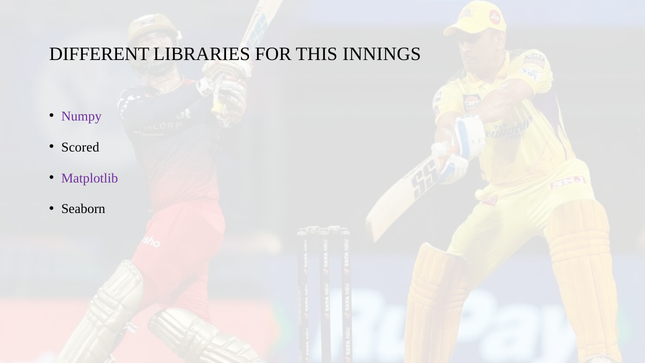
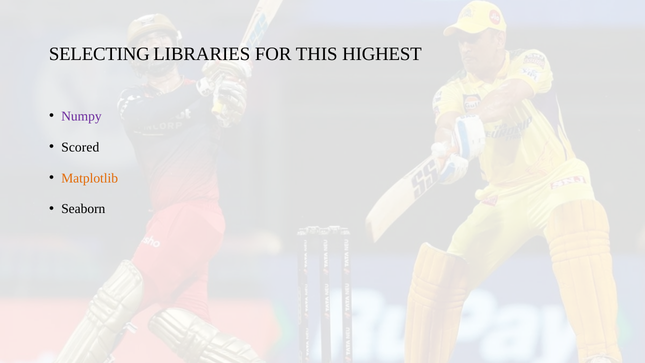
DIFFERENT: DIFFERENT -> SELECTING
INNINGS: INNINGS -> HIGHEST
Matplotlib colour: purple -> orange
